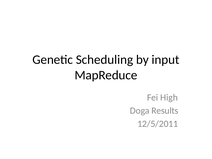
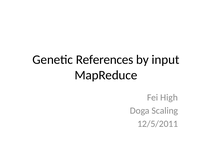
Scheduling: Scheduling -> References
Results: Results -> Scaling
